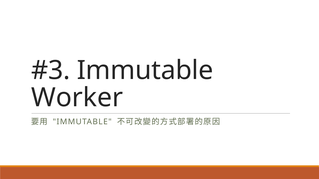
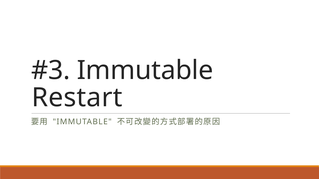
Worker: Worker -> Restart
